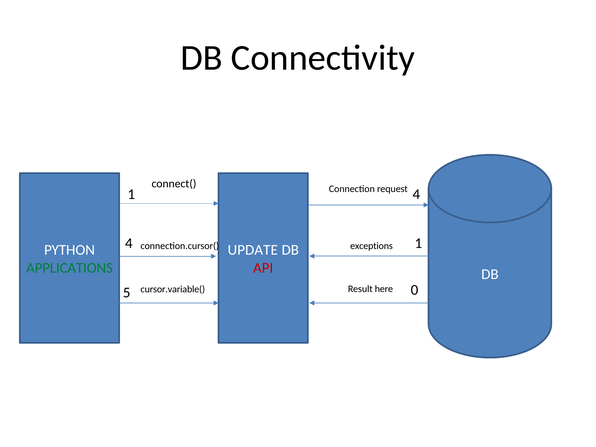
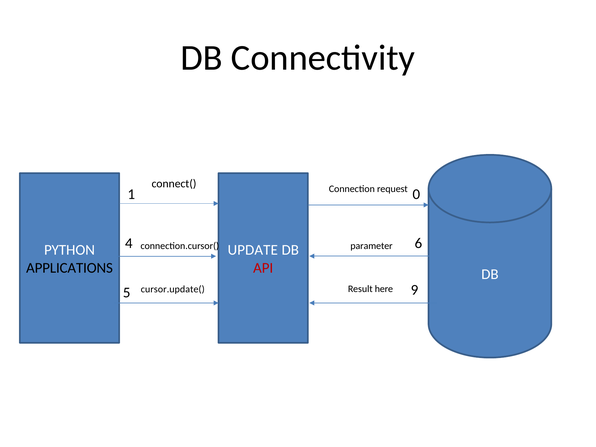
1 4: 4 -> 0
4 1: 1 -> 6
exceptions: exceptions -> parameter
APPLICATIONS colour: green -> black
cursor.variable(: cursor.variable( -> cursor.update(
0: 0 -> 9
